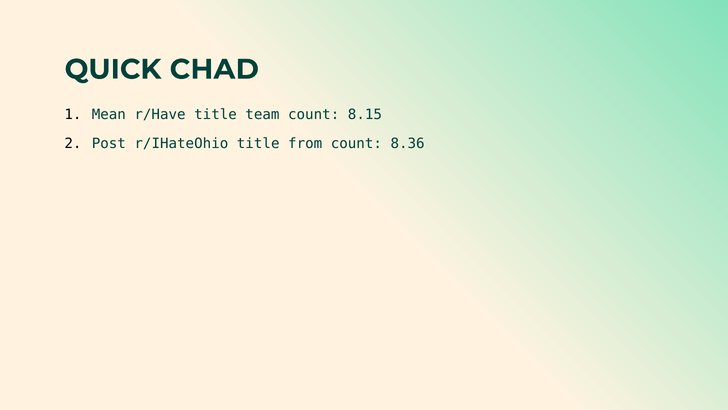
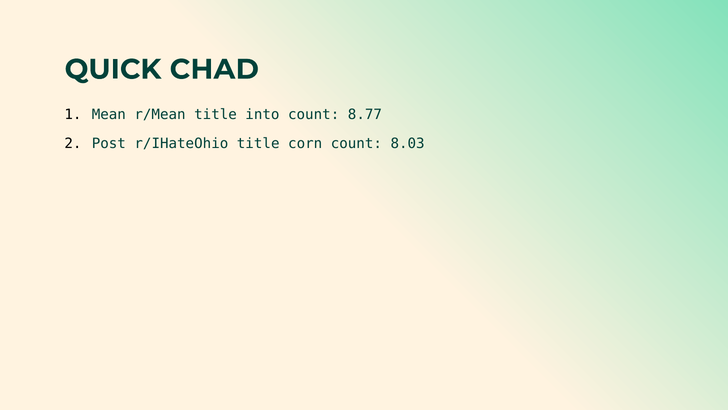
r/Have: r/Have -> r/Mean
team: team -> into
8.15: 8.15 -> 8.77
from: from -> corn
8.36: 8.36 -> 8.03
